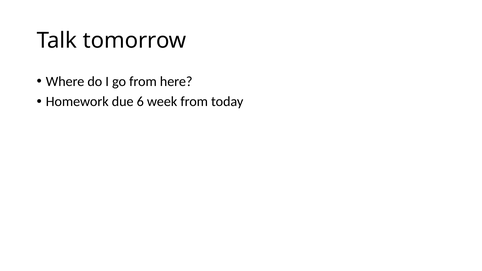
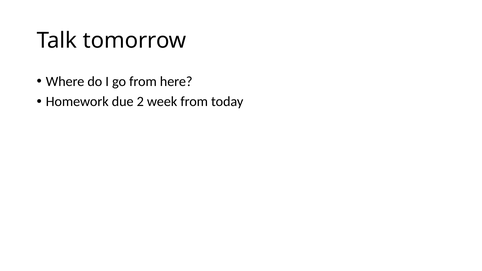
6: 6 -> 2
